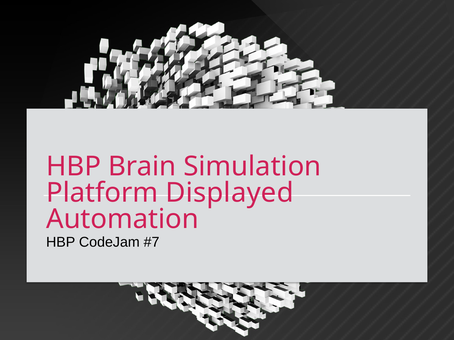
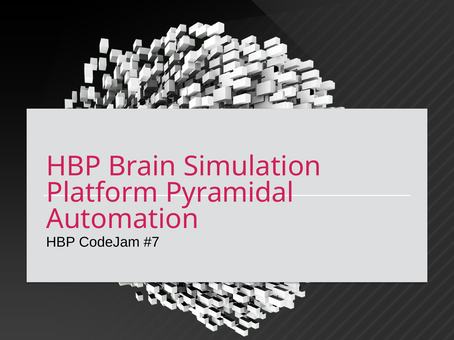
Displayed: Displayed -> Pyramidal
